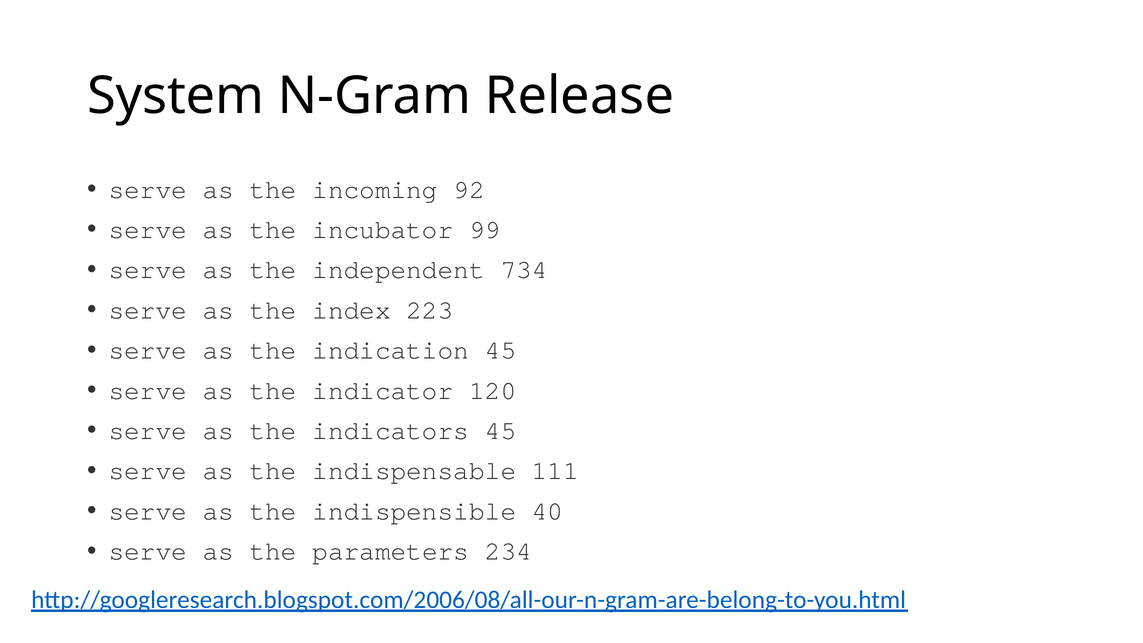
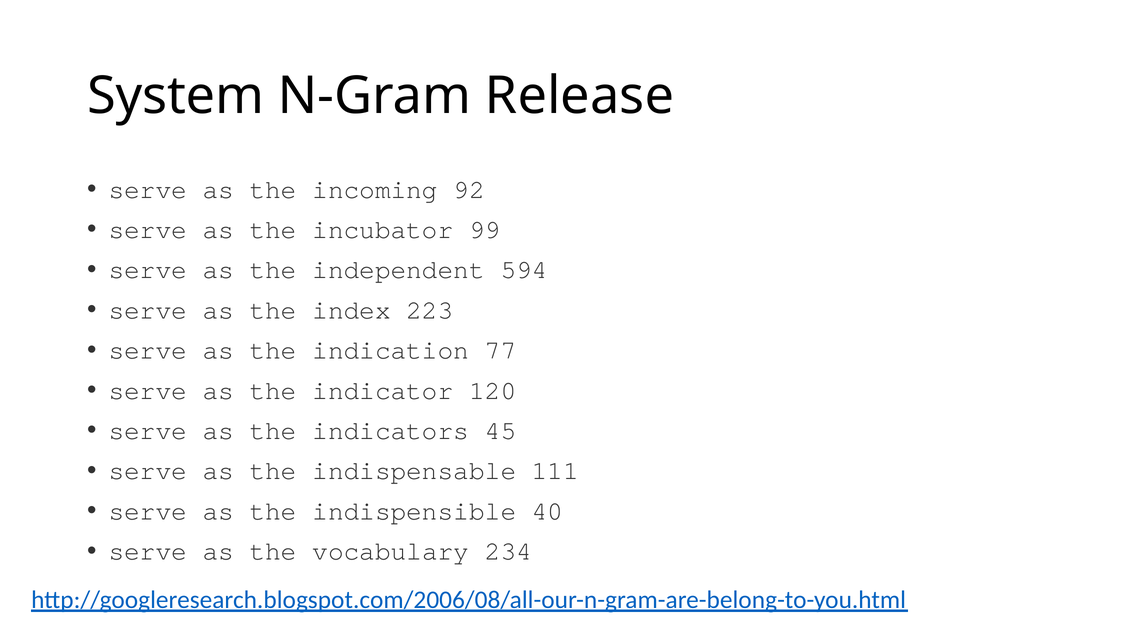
734: 734 -> 594
indication 45: 45 -> 77
parameters: parameters -> vocabulary
